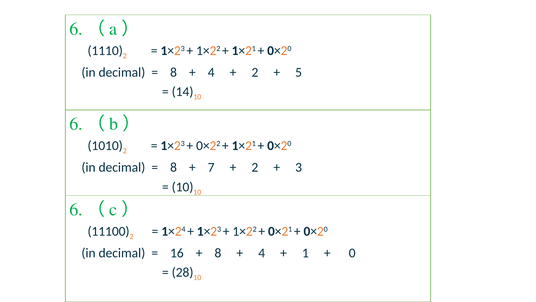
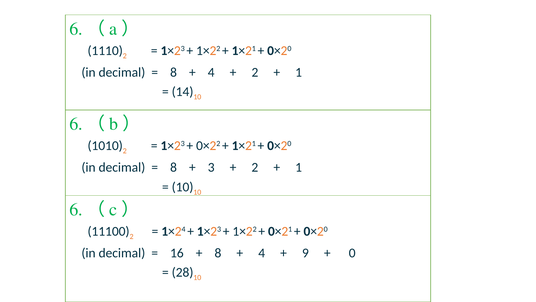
5 at (299, 72): 5 -> 1
7: 7 -> 3
3 at (299, 167): 3 -> 1
1: 1 -> 9
